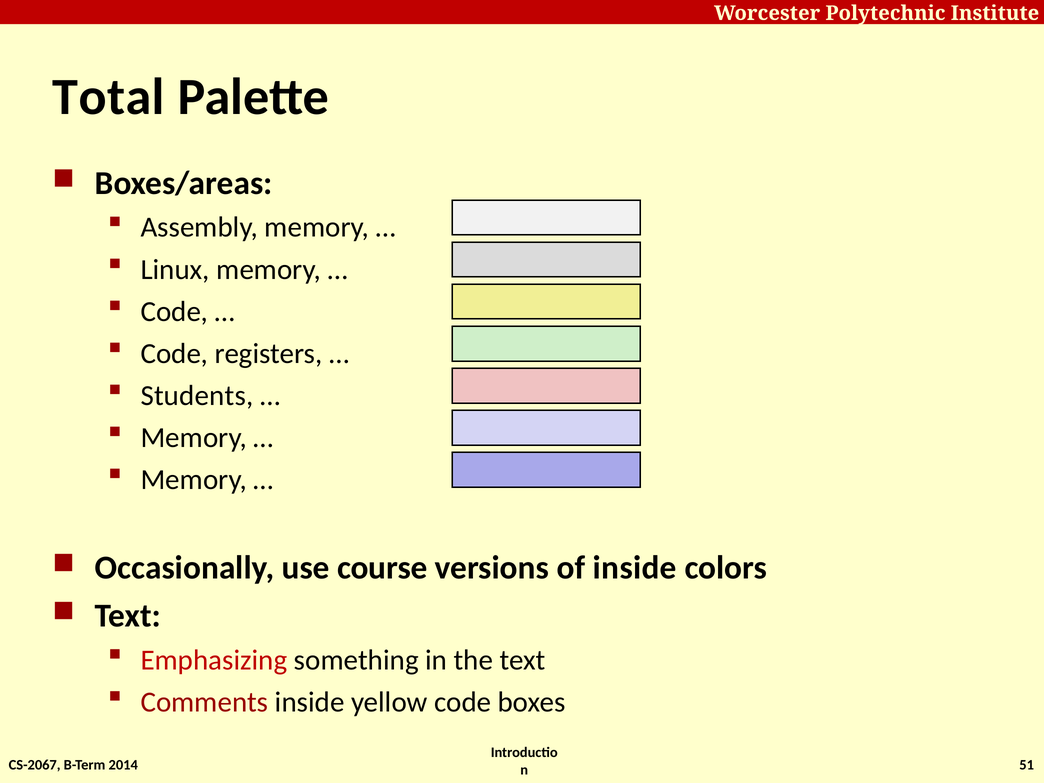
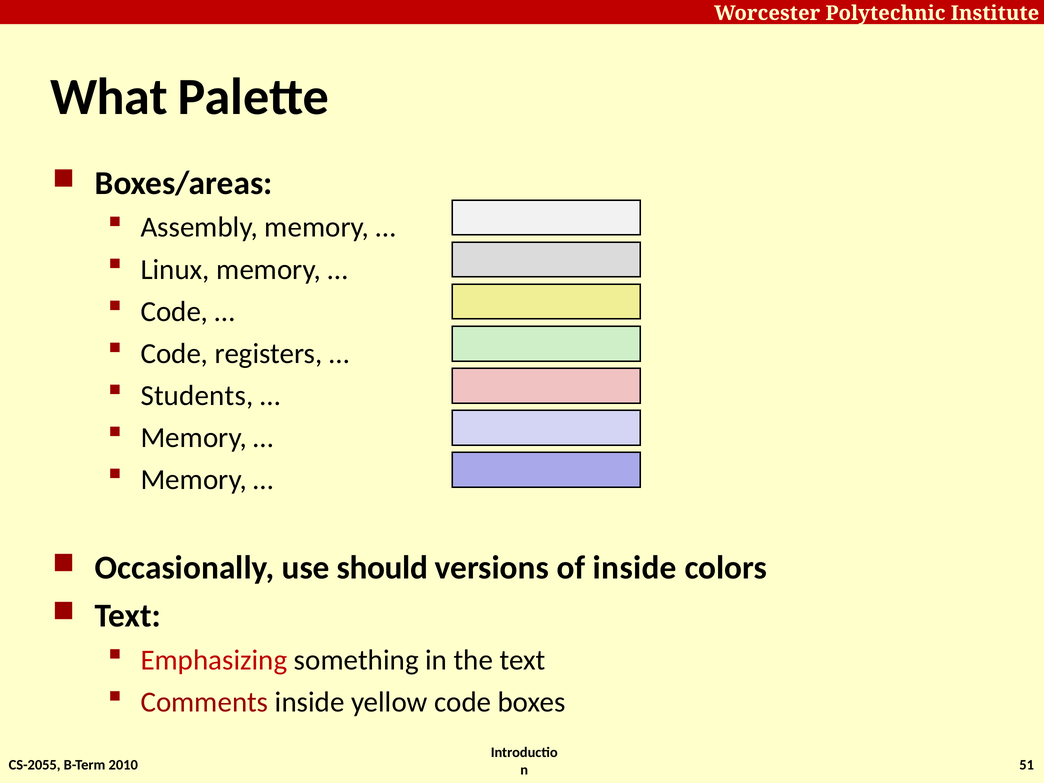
Total: Total -> What
course: course -> should
CS-2067: CS-2067 -> CS-2055
2014: 2014 -> 2010
